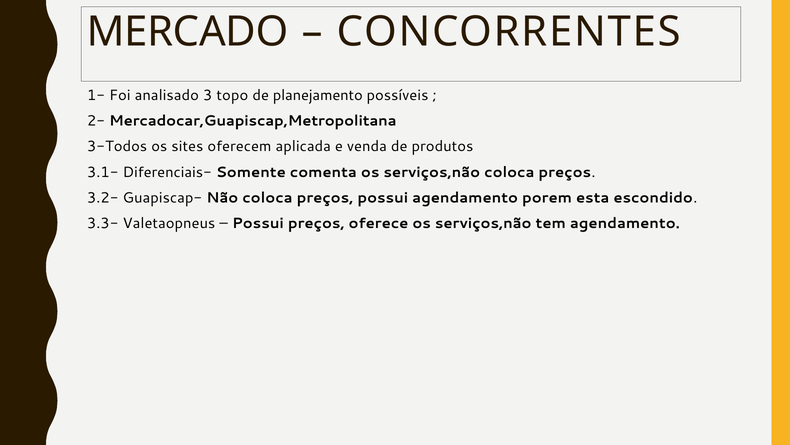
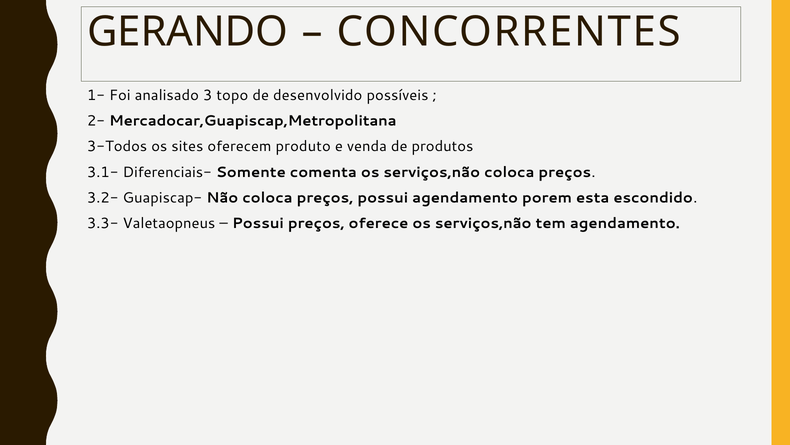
MERCADO: MERCADO -> GERANDO
planejamento: planejamento -> desenvolvido
aplicada: aplicada -> produto
